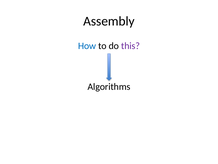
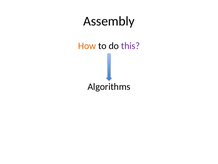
How colour: blue -> orange
